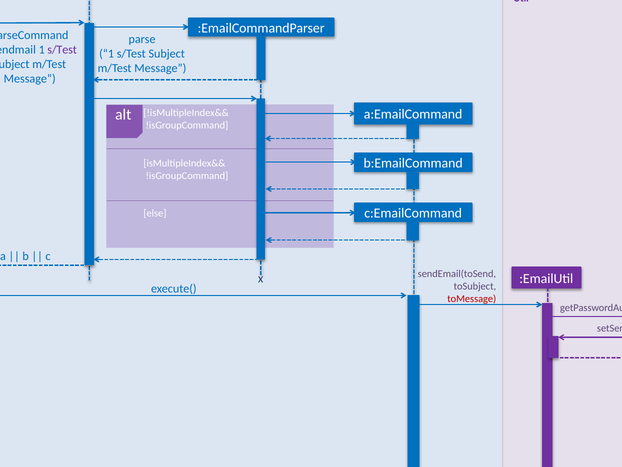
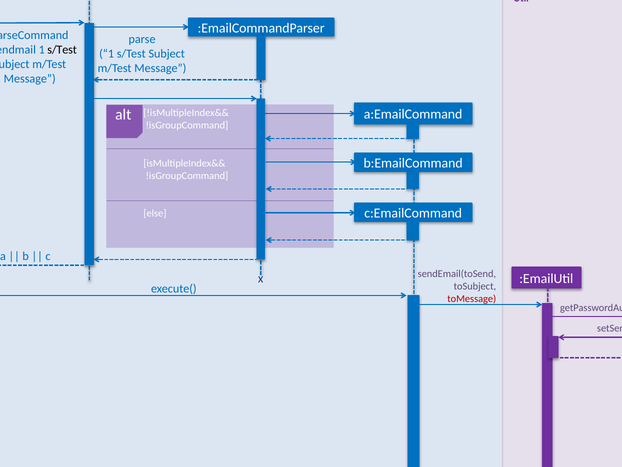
s/Test at (62, 50) colour: purple -> black
